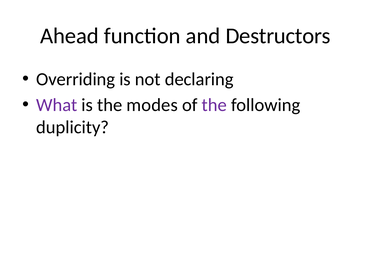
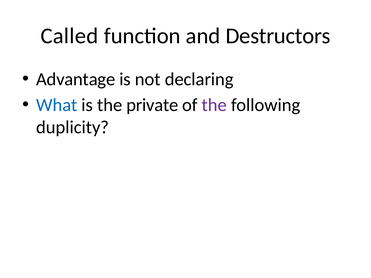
Ahead: Ahead -> Called
Overriding: Overriding -> Advantage
What colour: purple -> blue
modes: modes -> private
